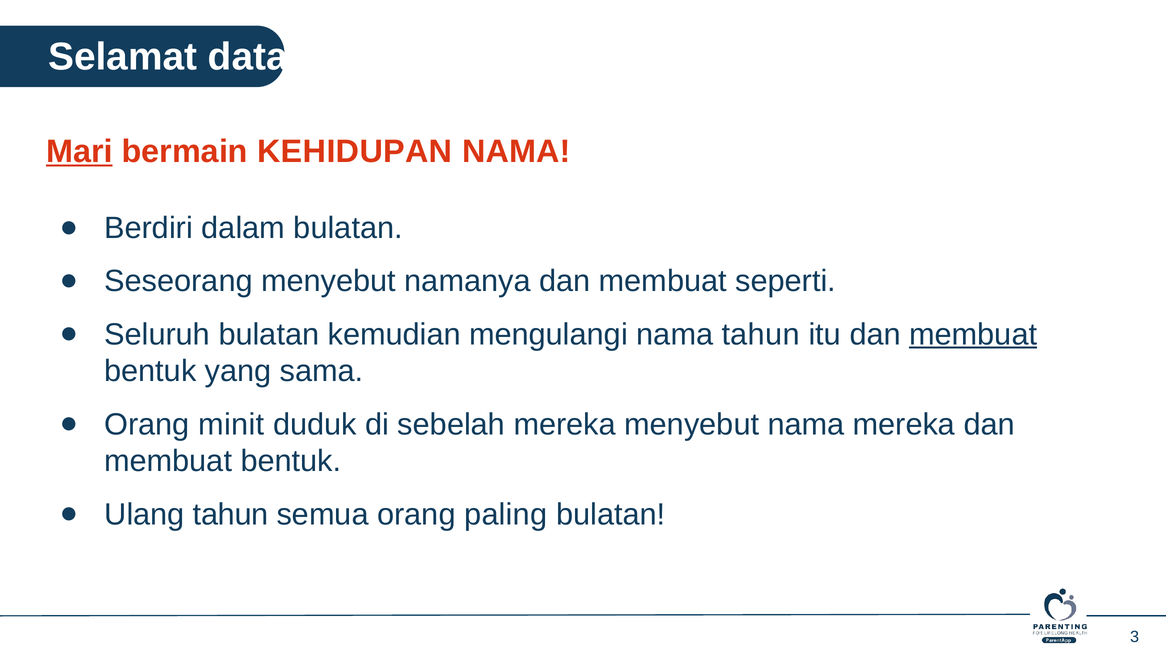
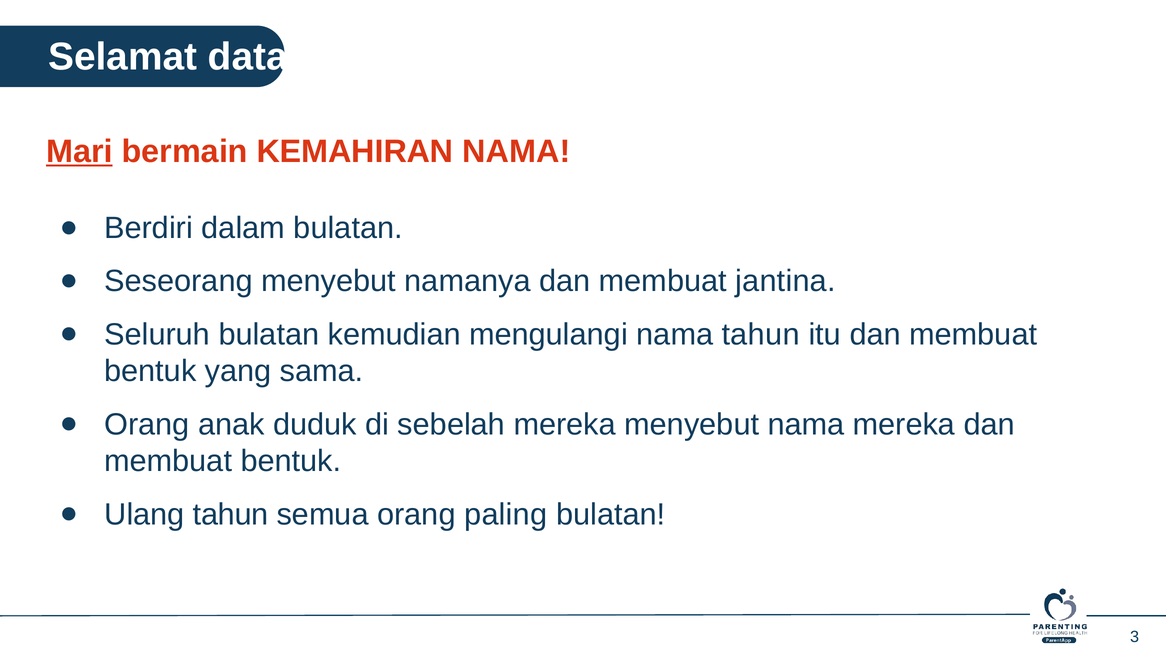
KEHIDUPAN: KEHIDUPAN -> KEMAHIRAN
seperti: seperti -> jantina
membuat at (973, 334) underline: present -> none
minit: minit -> anak
